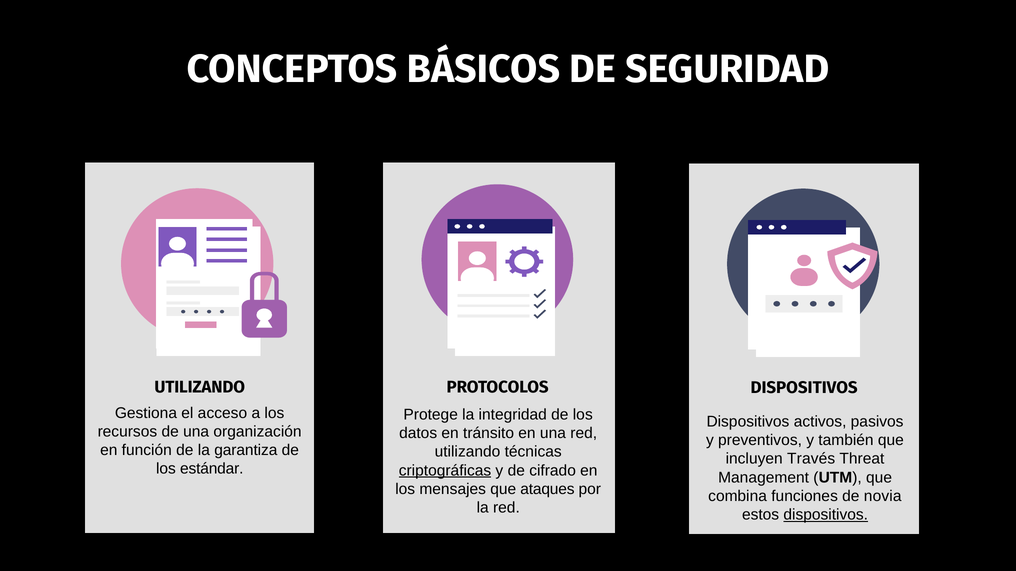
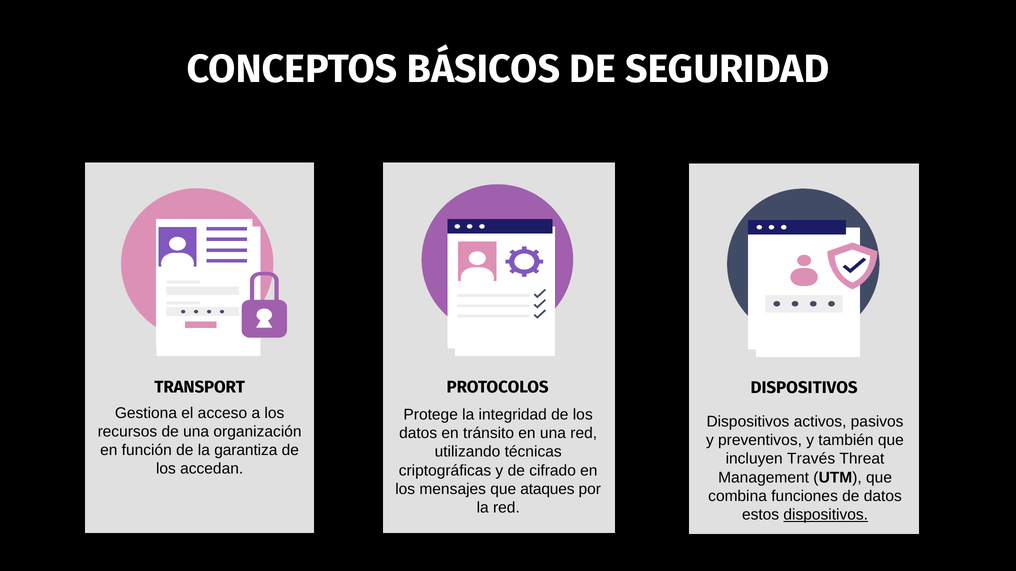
UTILIZANDO at (200, 387): UTILIZANDO -> TRANSPORT
estándar: estándar -> accedan
criptográficas underline: present -> none
de novia: novia -> datos
